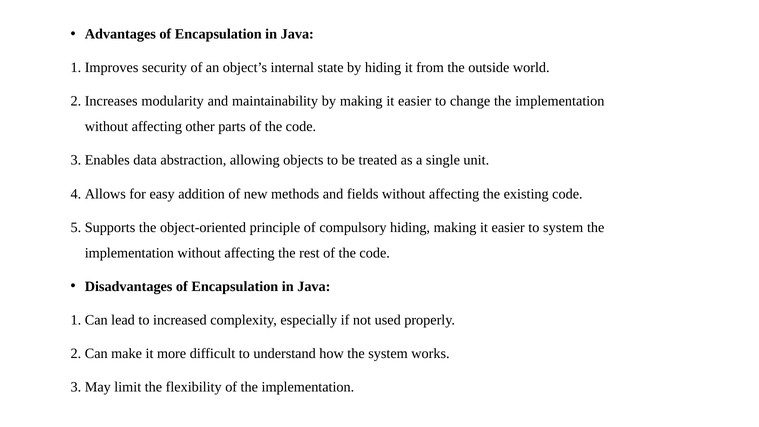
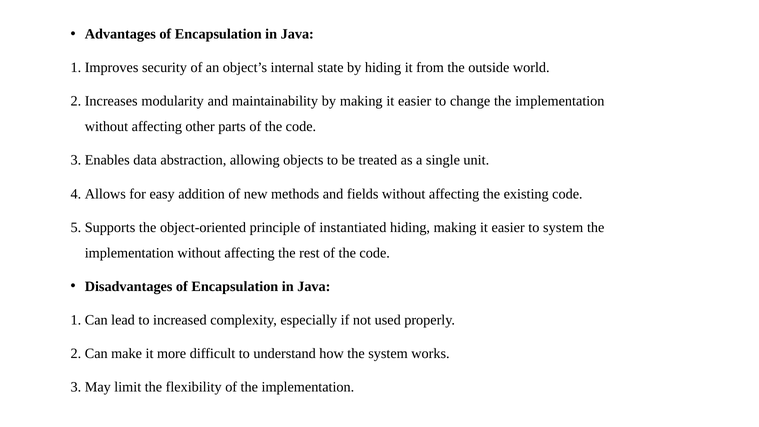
compulsory: compulsory -> instantiated
